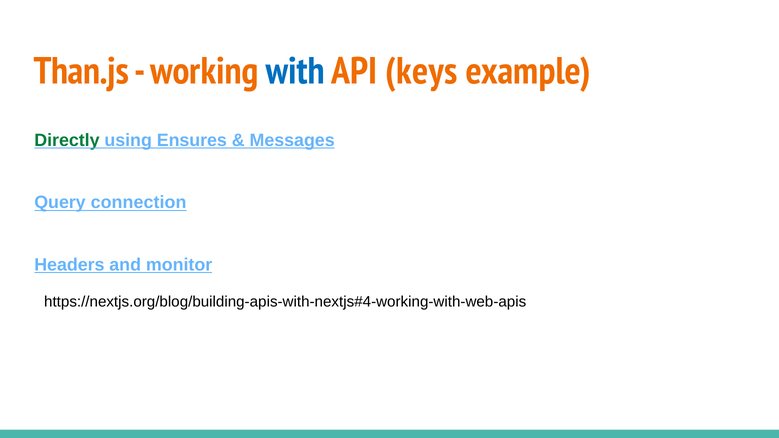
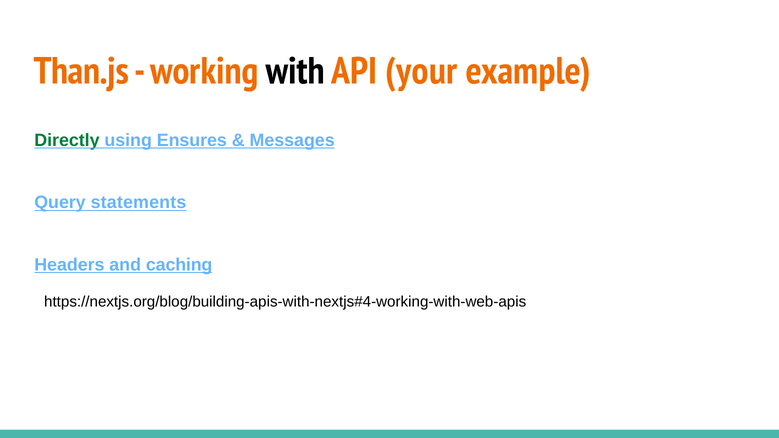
with colour: blue -> black
keys: keys -> your
connection: connection -> statements
monitor: monitor -> caching
